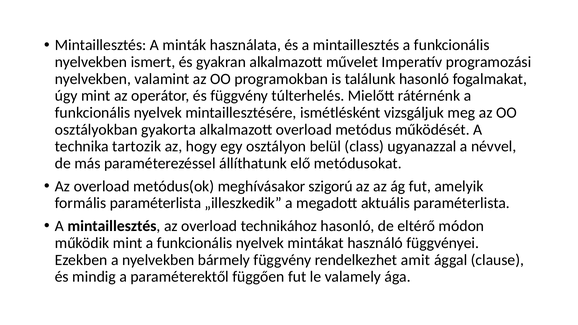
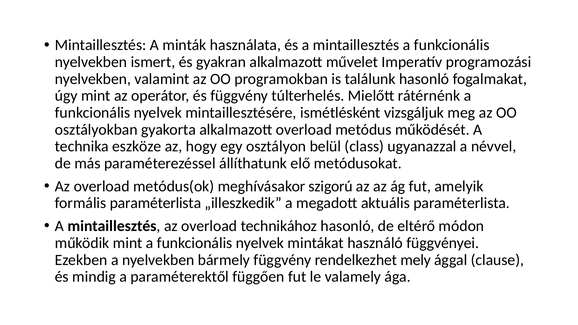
tartozik: tartozik -> eszköze
amit: amit -> mely
